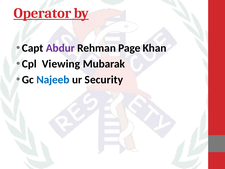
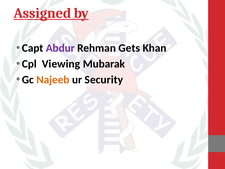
Operator: Operator -> Assigned
Page: Page -> Gets
Najeeb colour: blue -> orange
